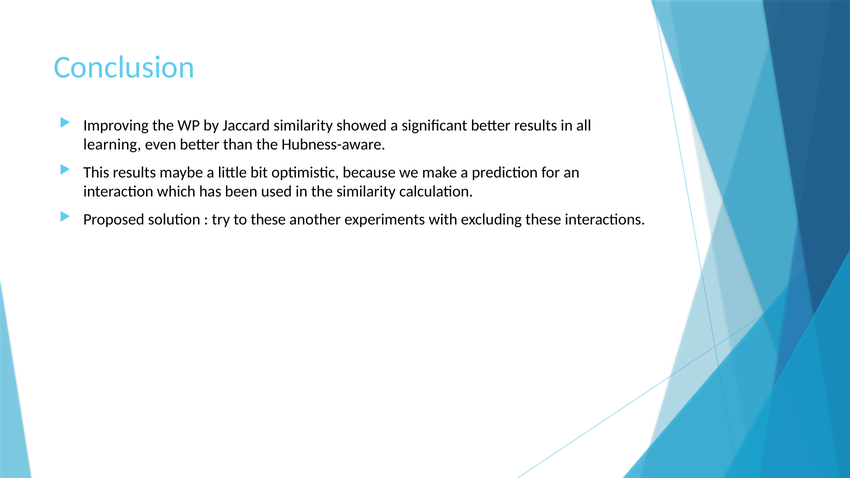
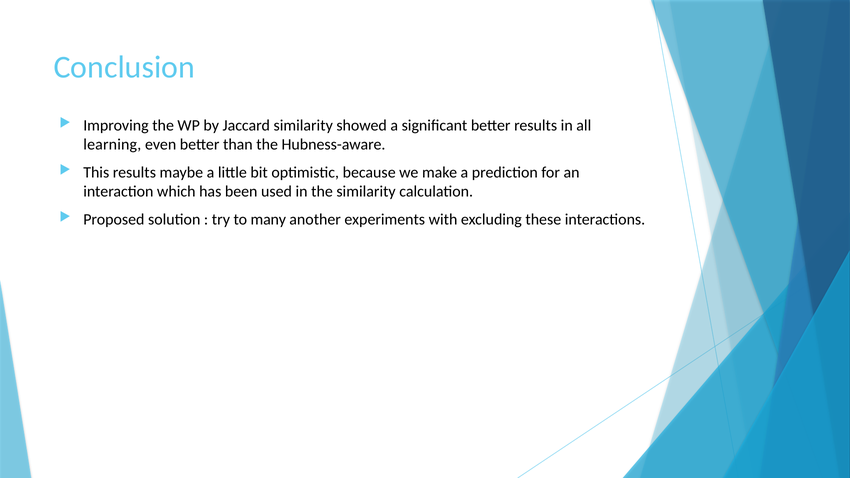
to these: these -> many
